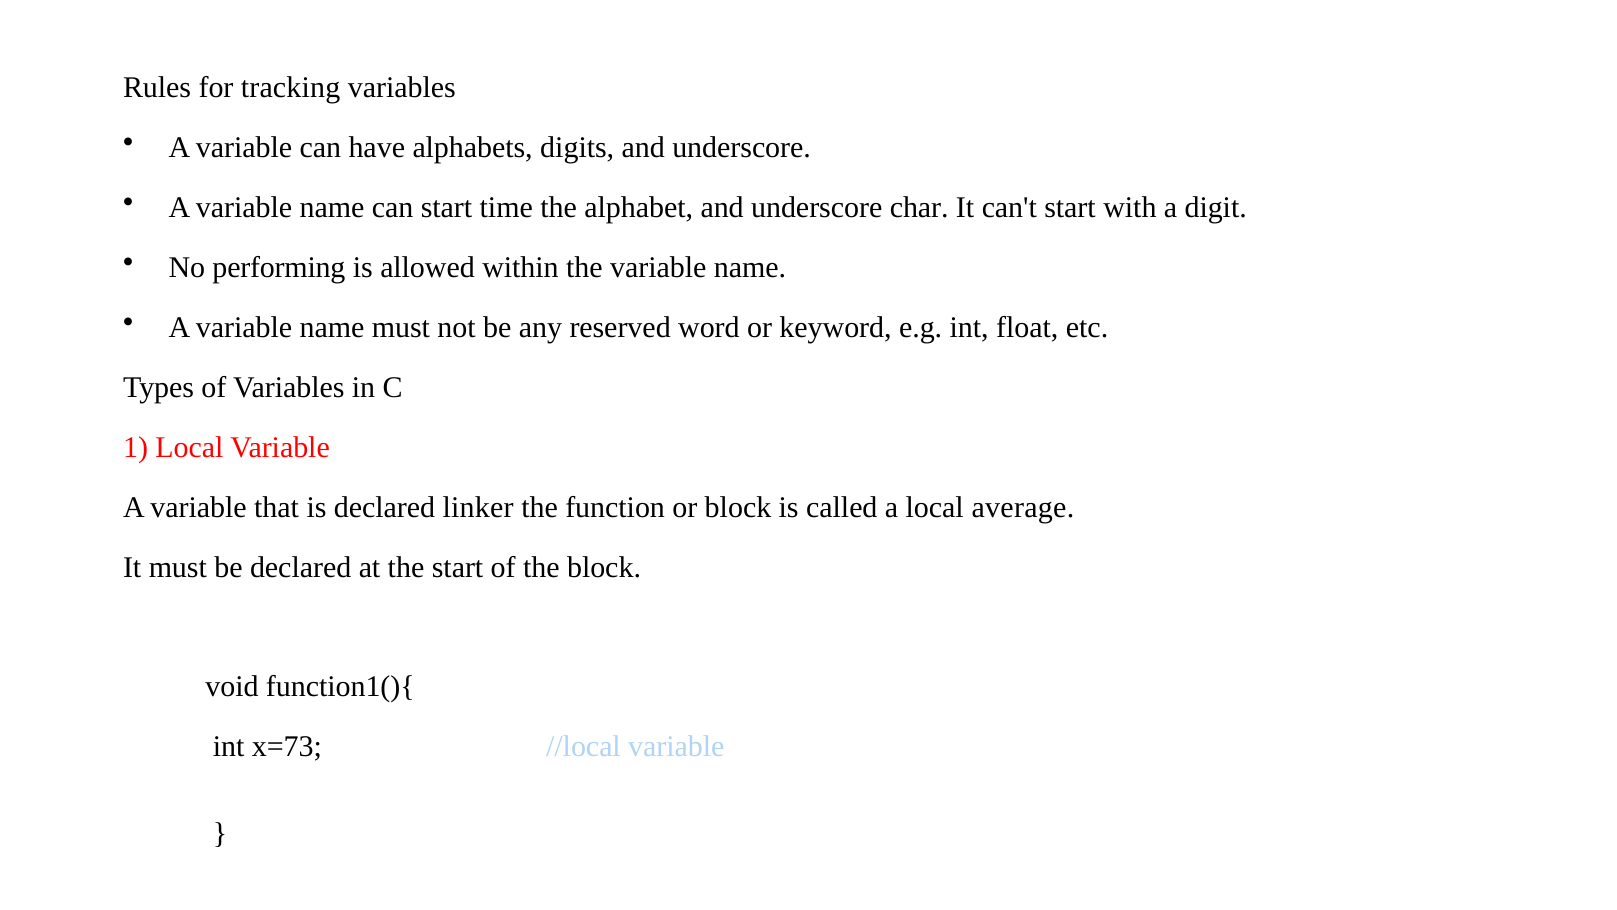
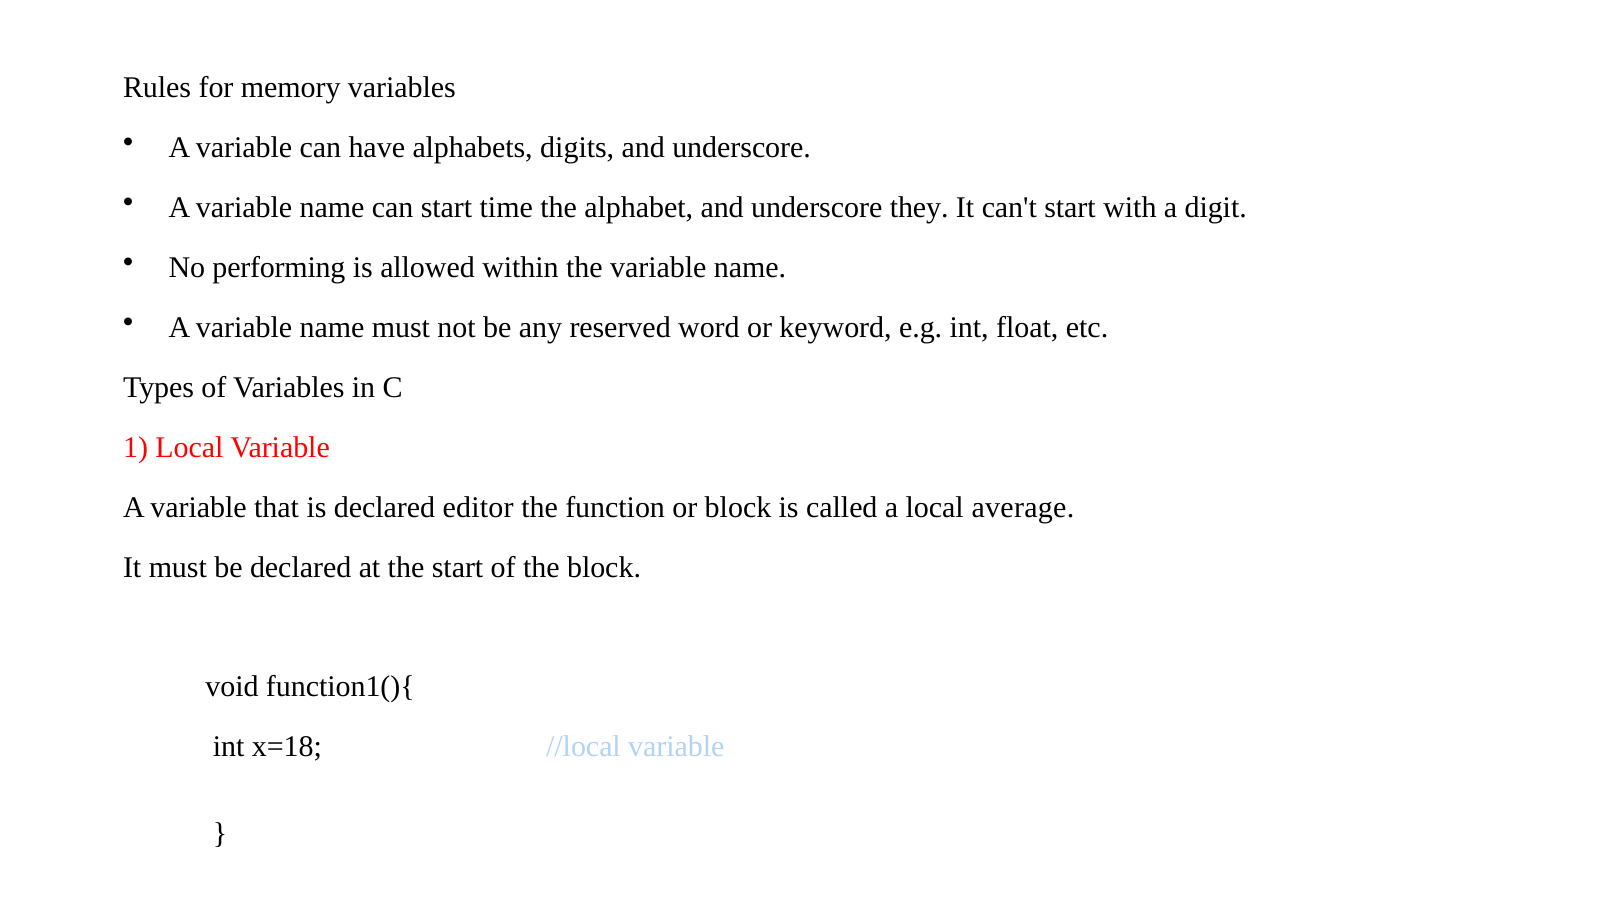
tracking: tracking -> memory
char: char -> they
linker: linker -> editor
x=73: x=73 -> x=18
